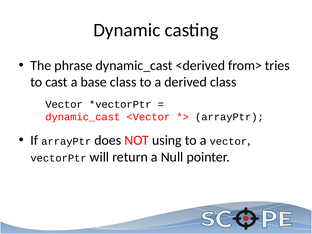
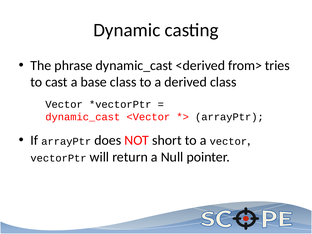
using: using -> short
